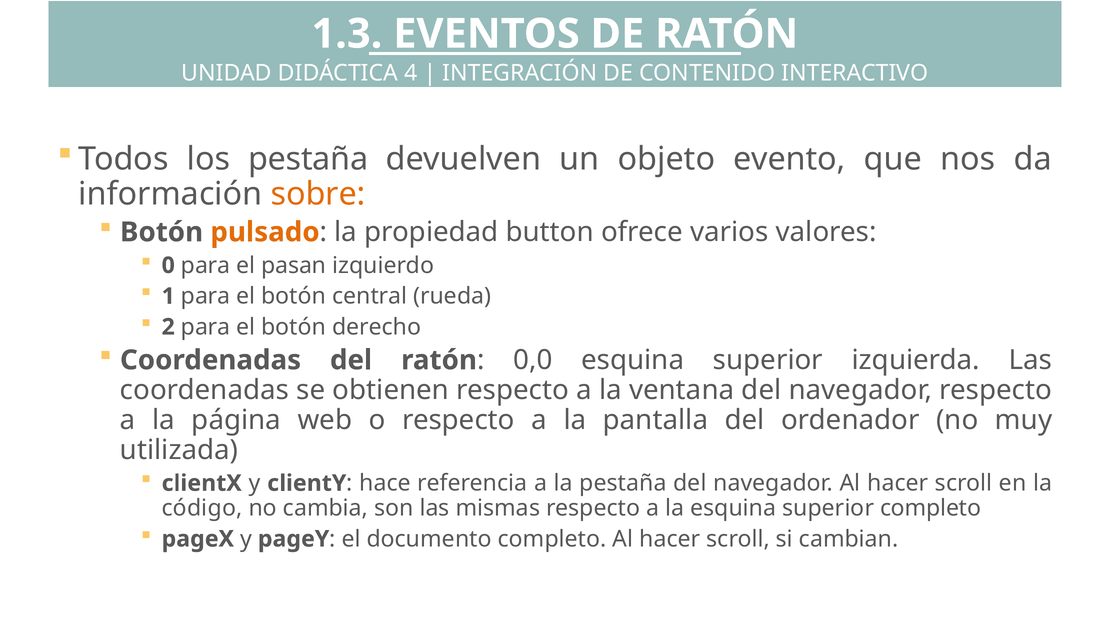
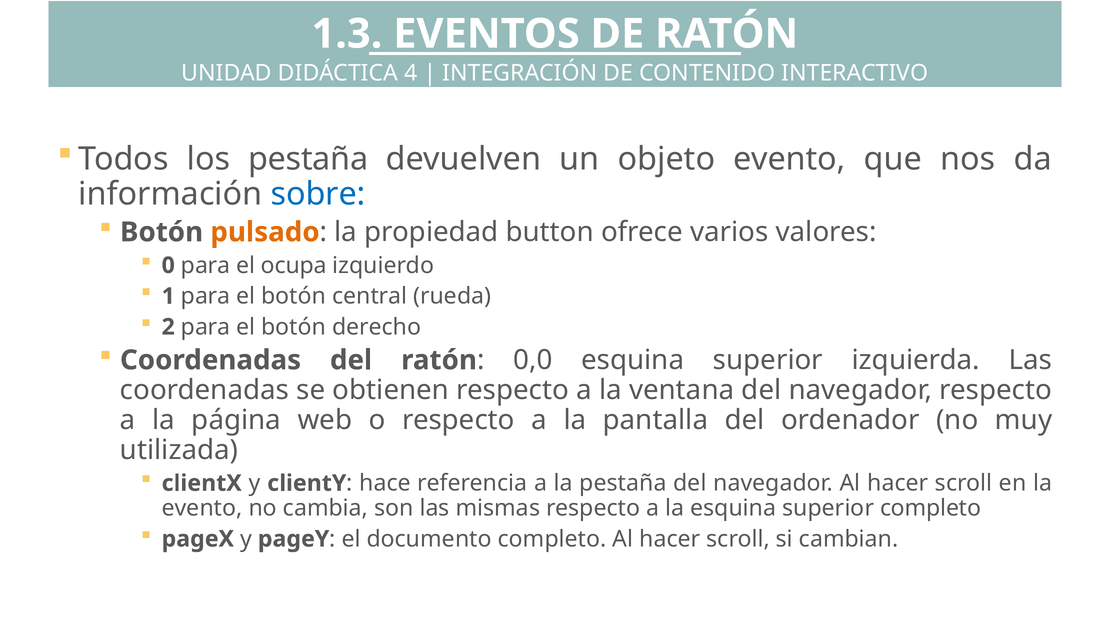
sobre colour: orange -> blue
pasan: pasan -> ocupa
código at (202, 509): código -> evento
